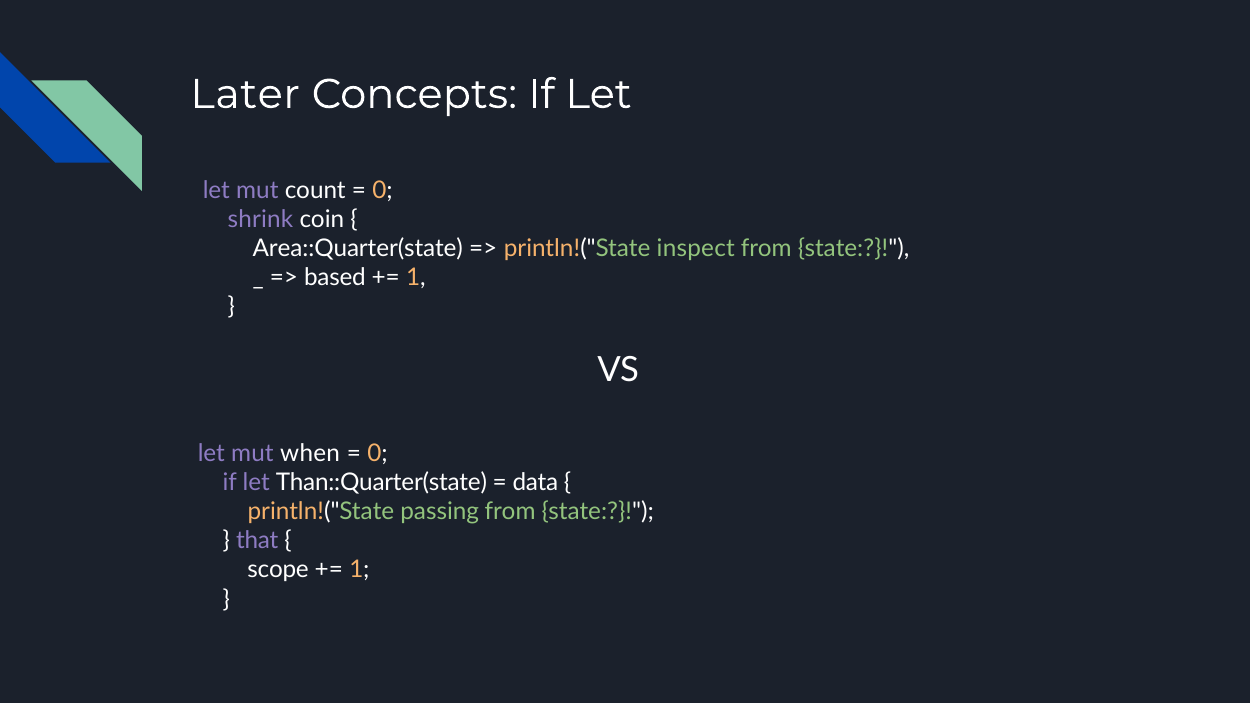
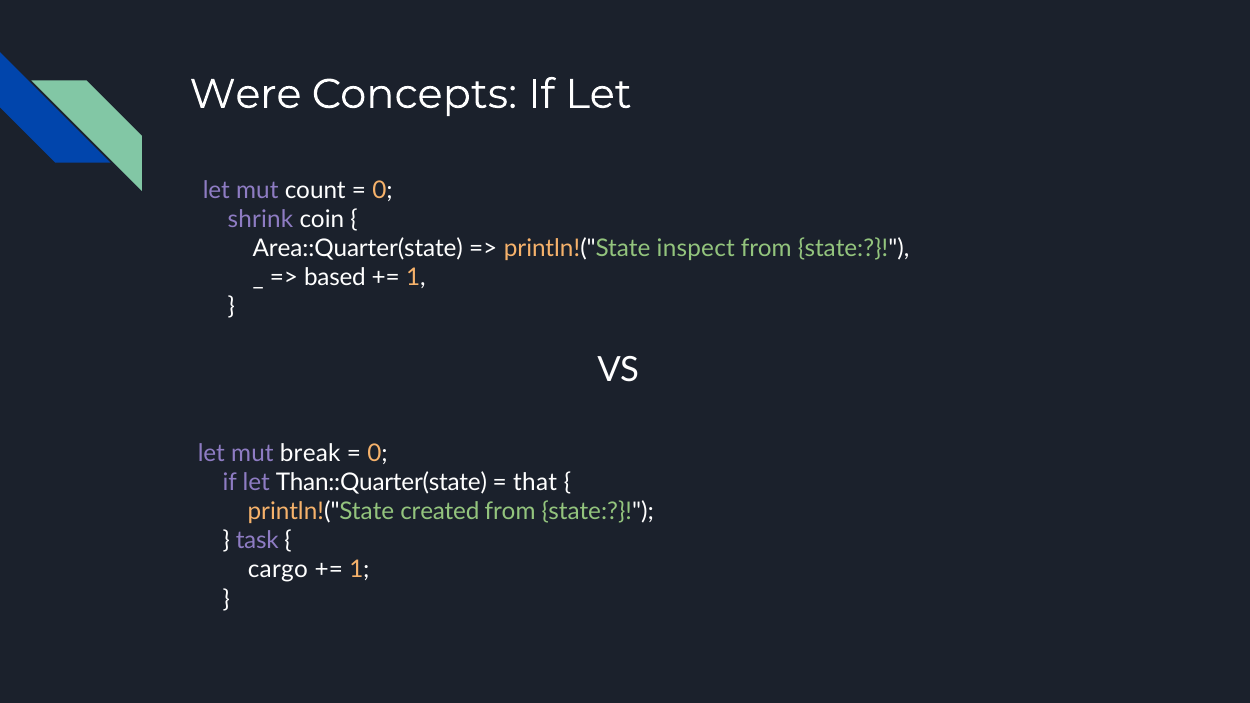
Later: Later -> Were
when: when -> break
data: data -> that
passing: passing -> created
that: that -> task
scope: scope -> cargo
